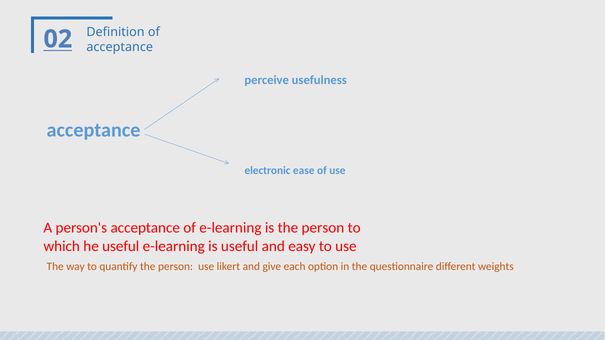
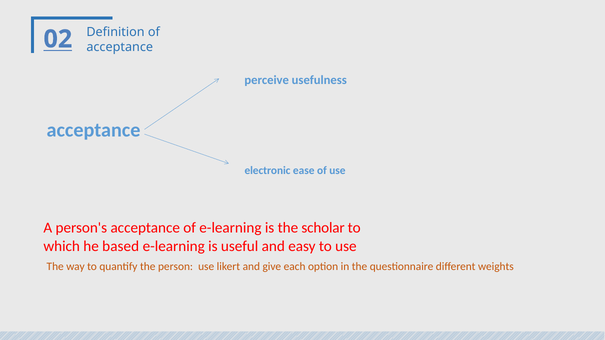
is the person: person -> scholar
he useful: useful -> based
